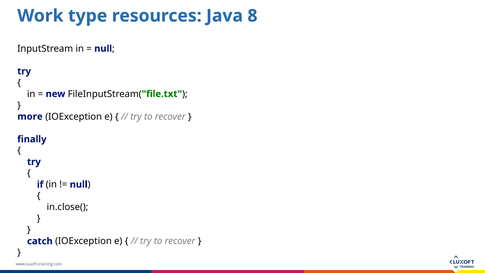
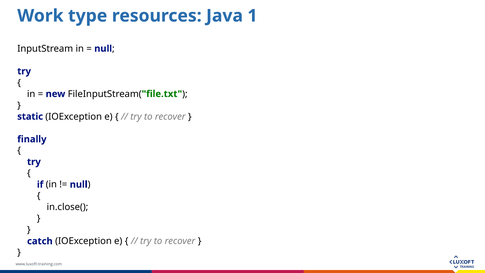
Java 8: 8 -> 1
more: more -> static
